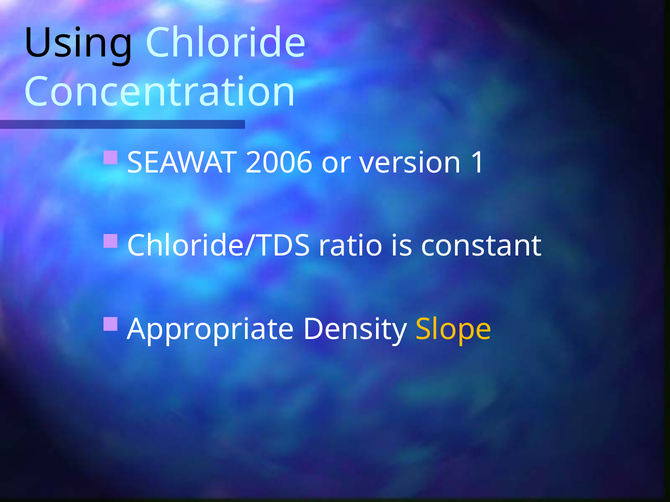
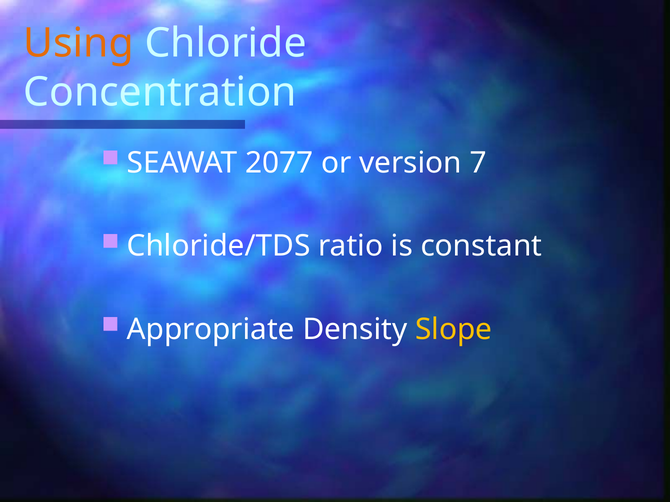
Using colour: black -> orange
2006: 2006 -> 2077
1: 1 -> 7
